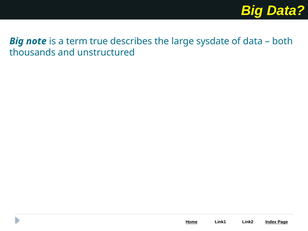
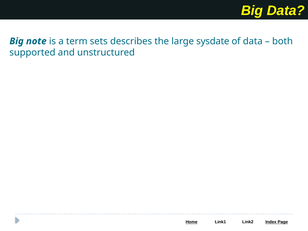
true: true -> sets
thousands: thousands -> supported
